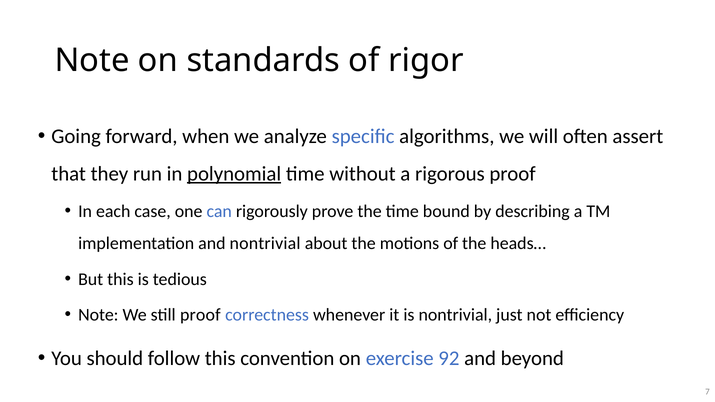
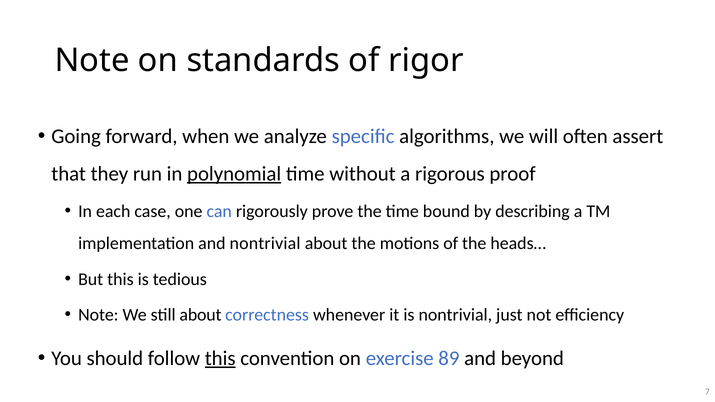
still proof: proof -> about
this at (220, 359) underline: none -> present
92: 92 -> 89
